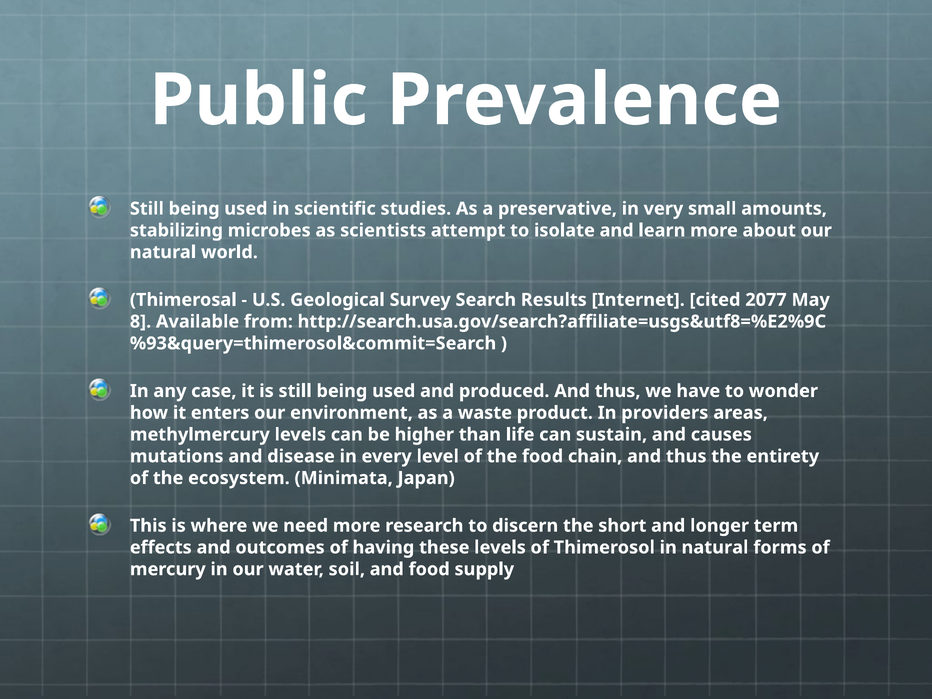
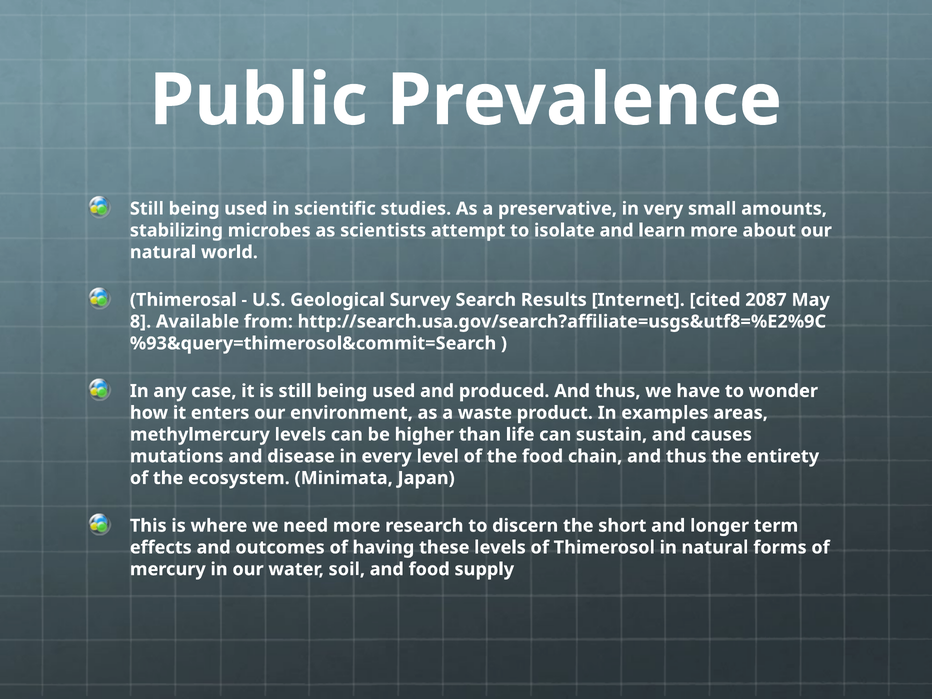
2077: 2077 -> 2087
providers: providers -> examples
